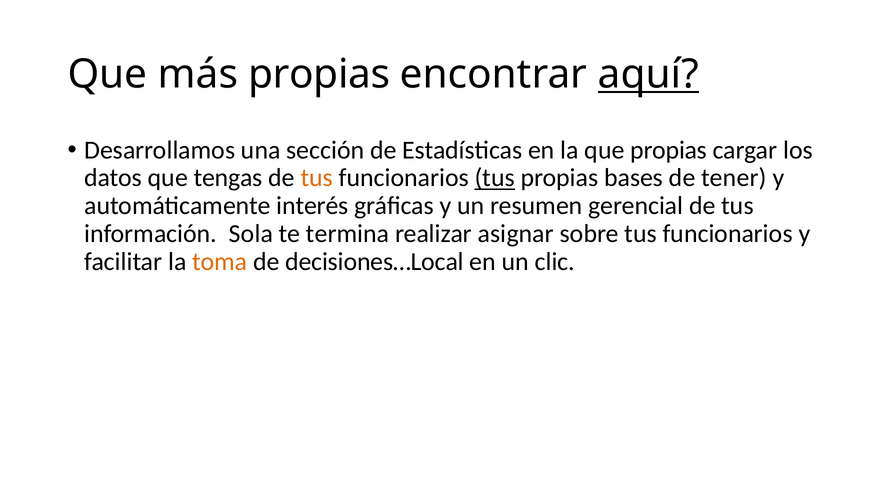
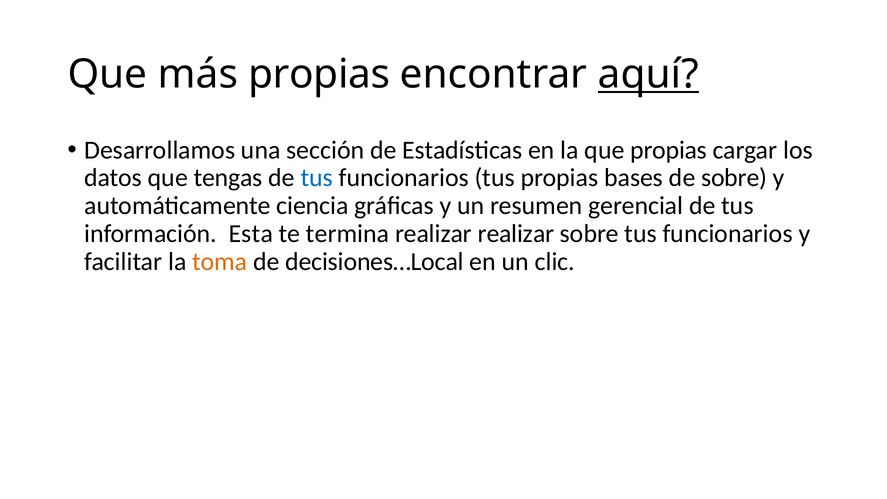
tus at (317, 178) colour: orange -> blue
tus at (495, 178) underline: present -> none
de tener: tener -> sobre
interés: interés -> ciencia
Sola: Sola -> Esta
realizar asignar: asignar -> realizar
